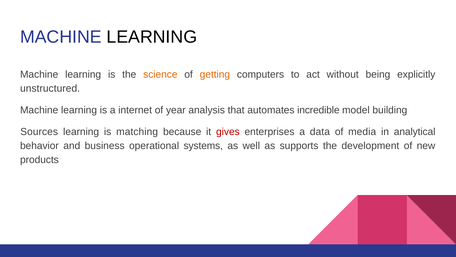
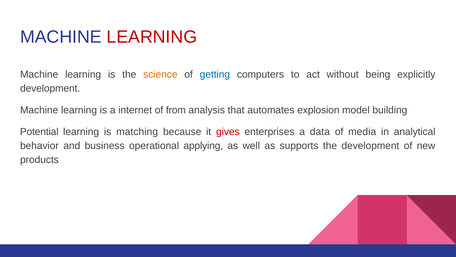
LEARNING at (152, 37) colour: black -> red
getting colour: orange -> blue
unstructured at (50, 88): unstructured -> development
year: year -> from
incredible: incredible -> explosion
Sources: Sources -> Potential
systems: systems -> applying
